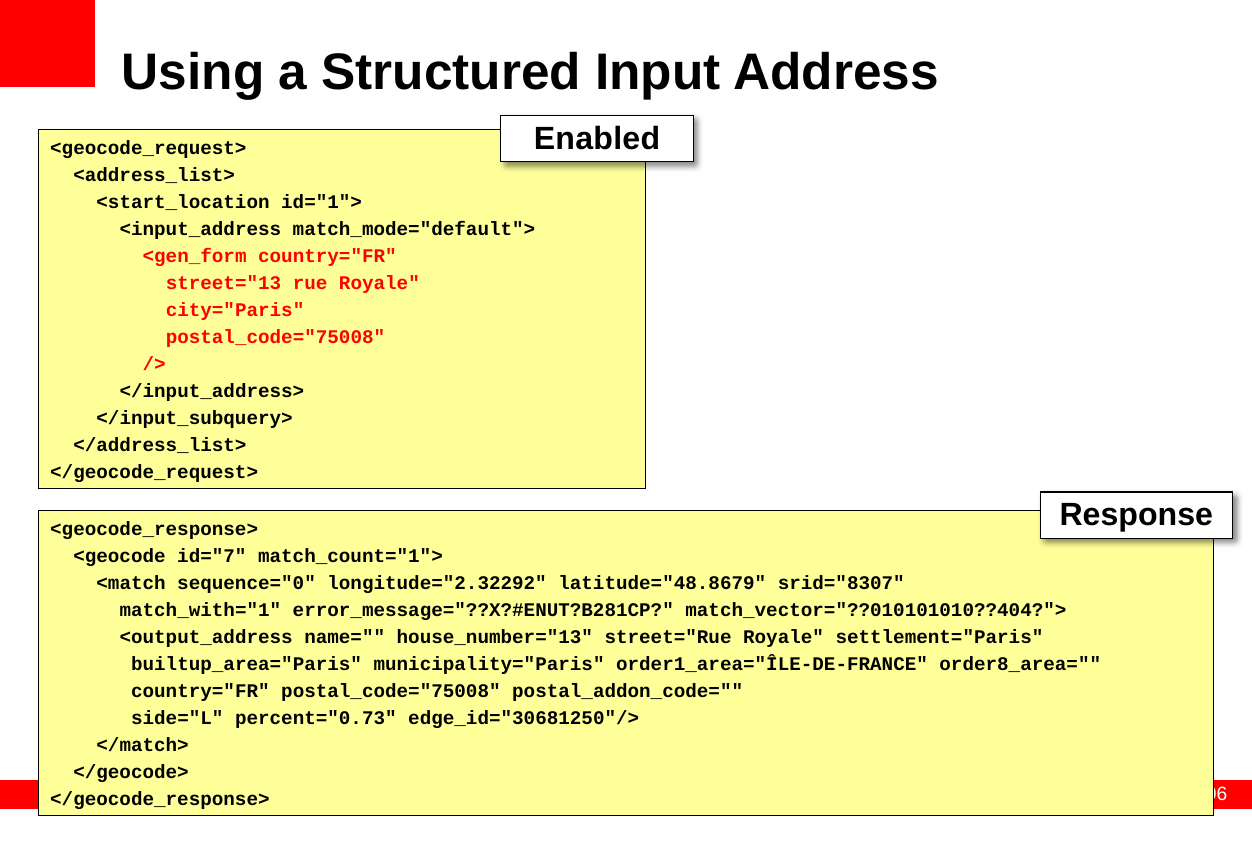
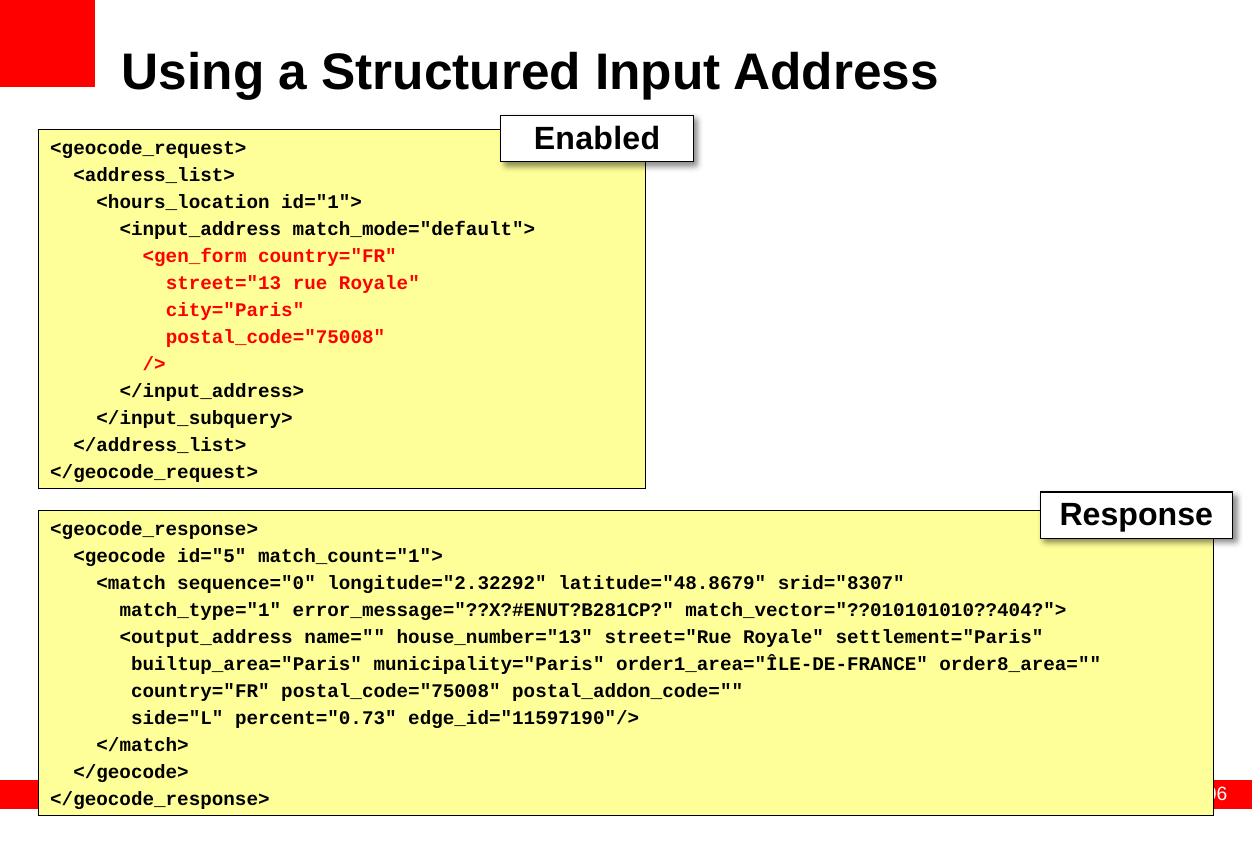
<start_location: <start_location -> <hours_location
id="7: id="7 -> id="5
match_with="1: match_with="1 -> match_type="1
edge_id="30681250"/>: edge_id="30681250"/> -> edge_id="11597190"/>
